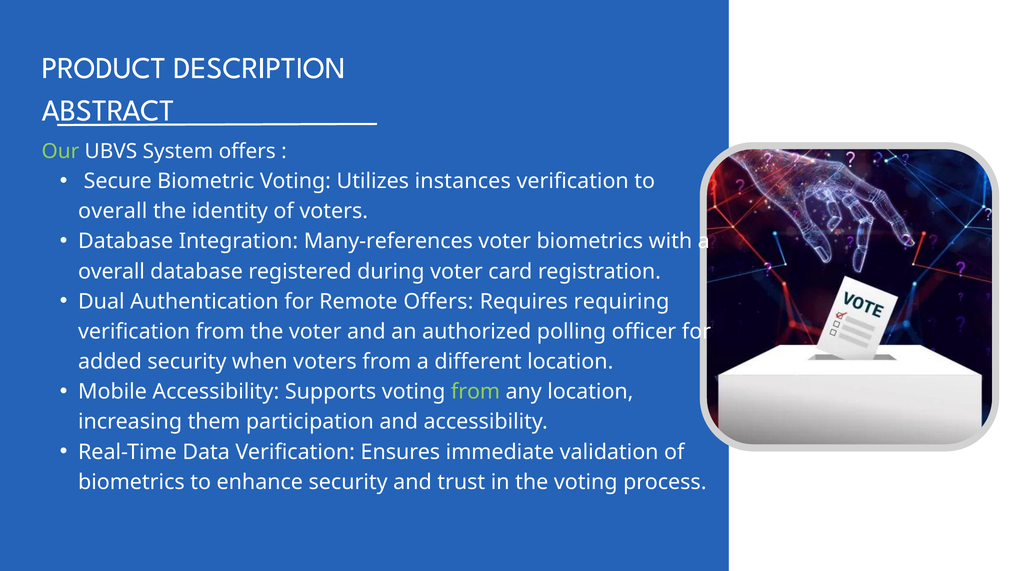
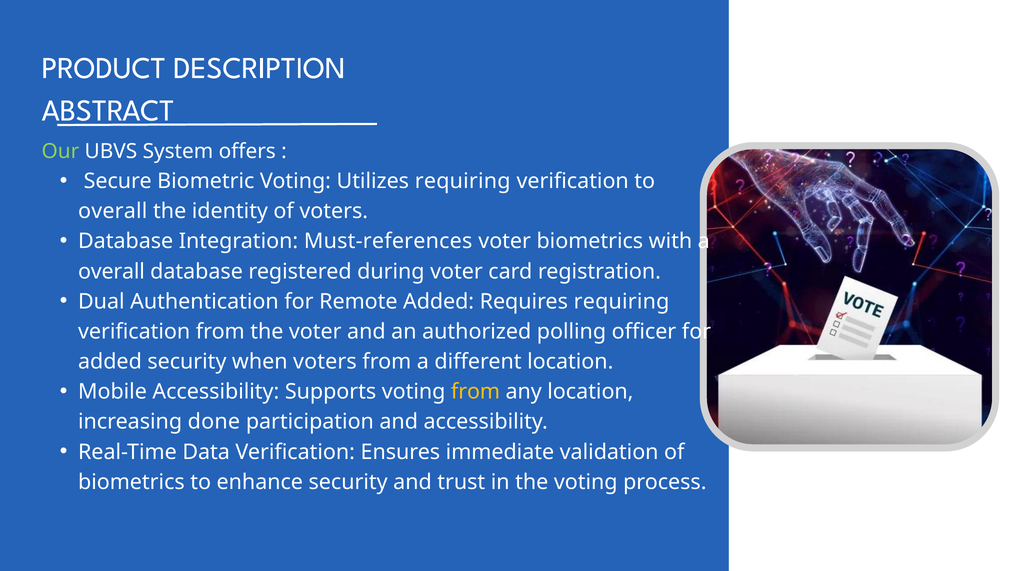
Utilizes instances: instances -> requiring
Many-references: Many-references -> Must-references
Remote Offers: Offers -> Added
from at (476, 392) colour: light green -> yellow
them: them -> done
